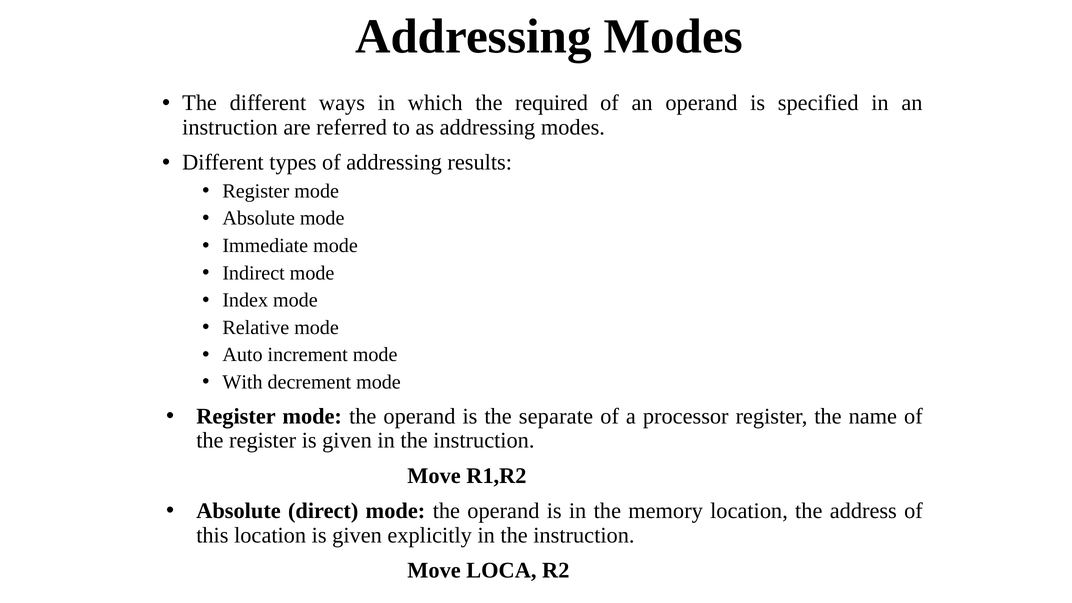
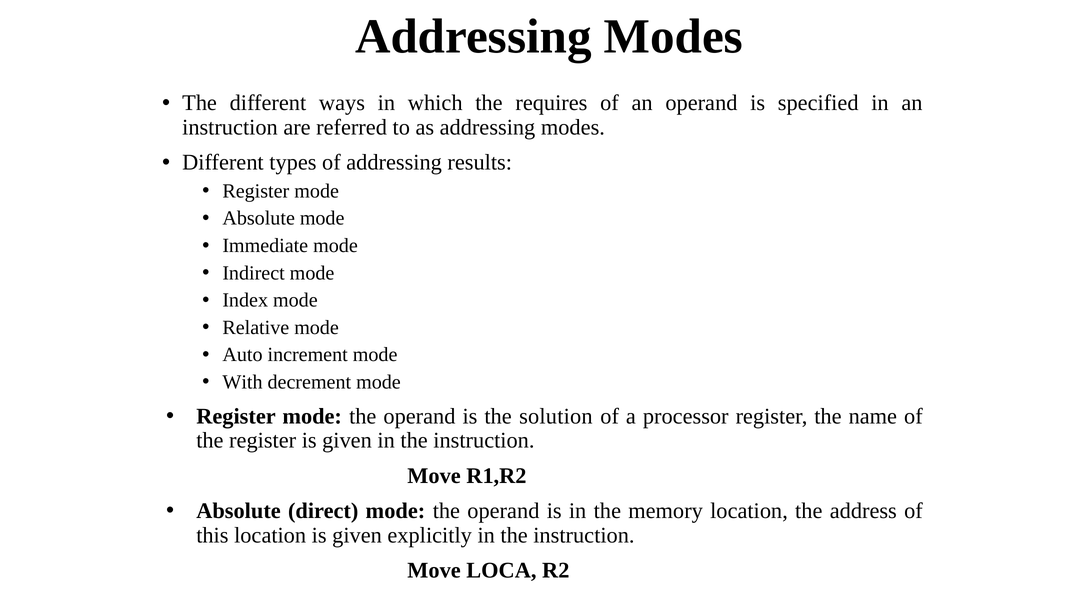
required: required -> requires
separate: separate -> solution
